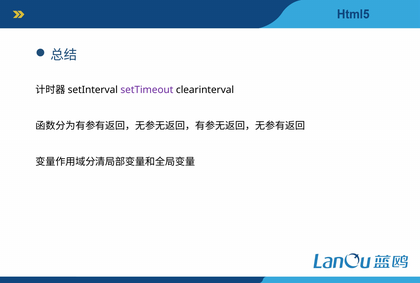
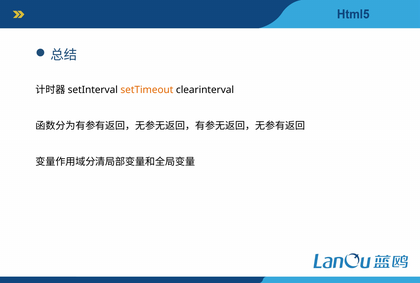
setTimeout colour: purple -> orange
